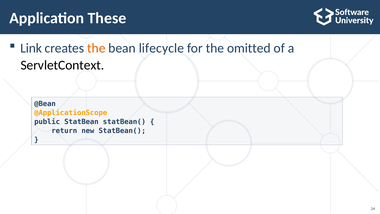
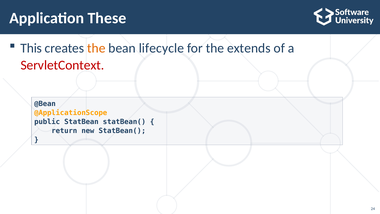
Link: Link -> This
omitted: omitted -> extends
ServletContext colour: black -> red
